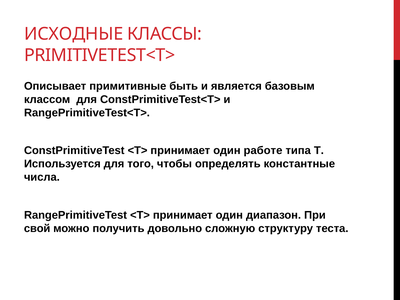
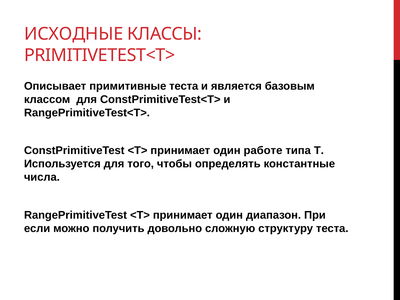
примитивные быть: быть -> теста
свой: свой -> если
